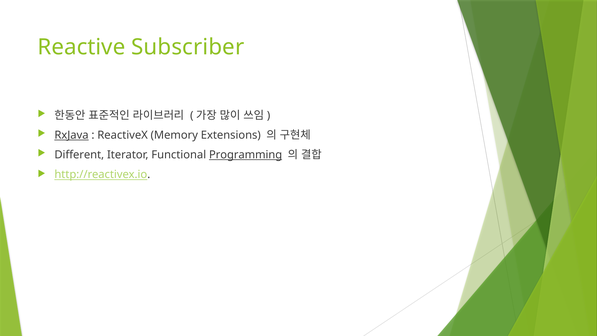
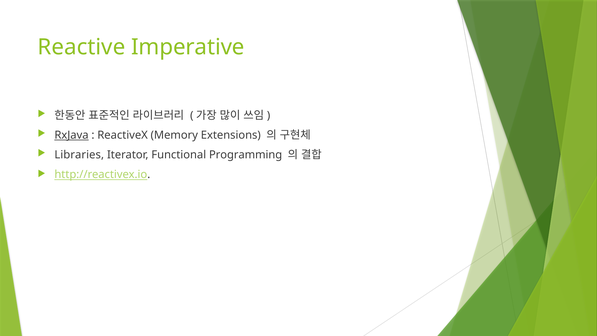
Subscriber: Subscriber -> Imperative
Different: Different -> Libraries
Programming underline: present -> none
